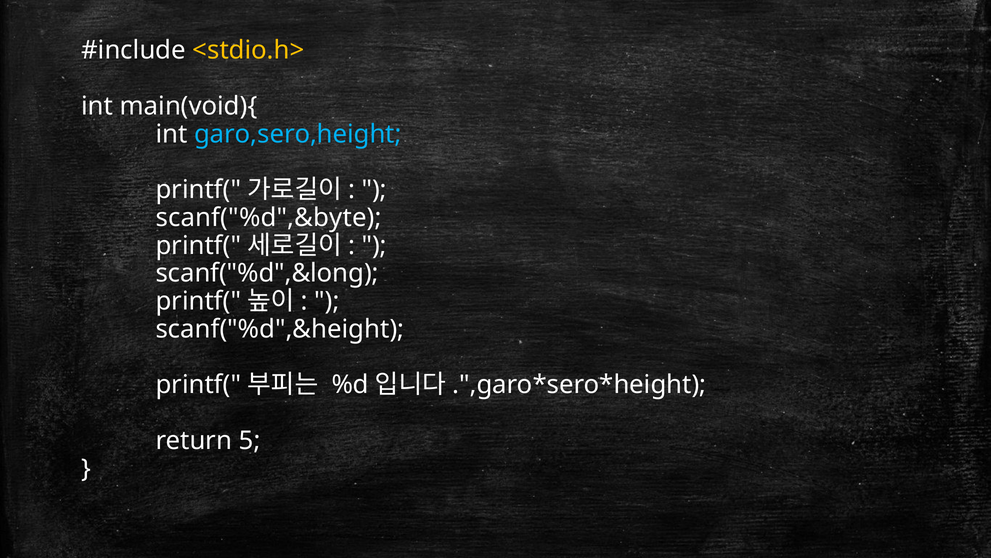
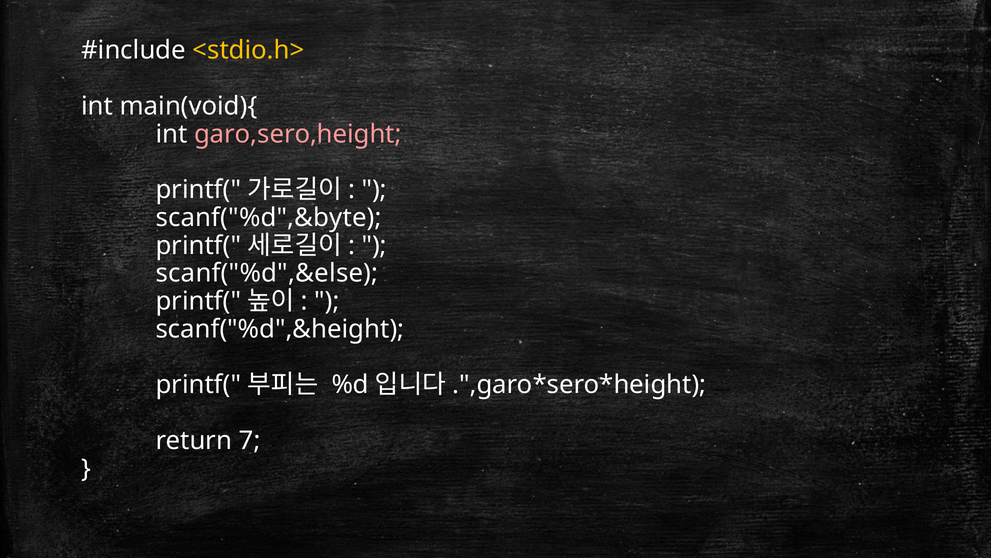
garo,sero,height colour: light blue -> pink
scanf("%d",&long: scanf("%d",&long -> scanf("%d",&else
5: 5 -> 7
